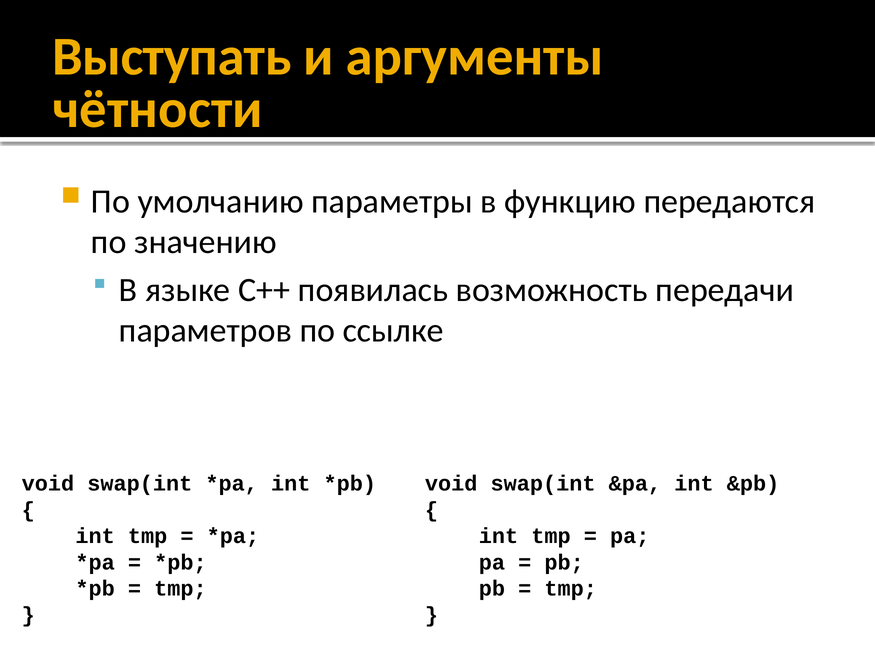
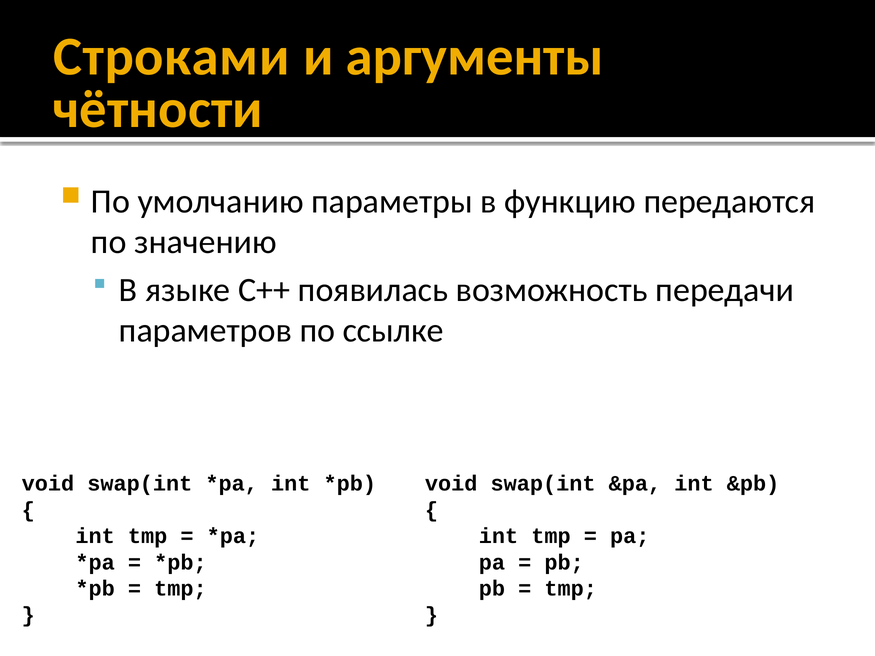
Выступать: Выступать -> Строками
